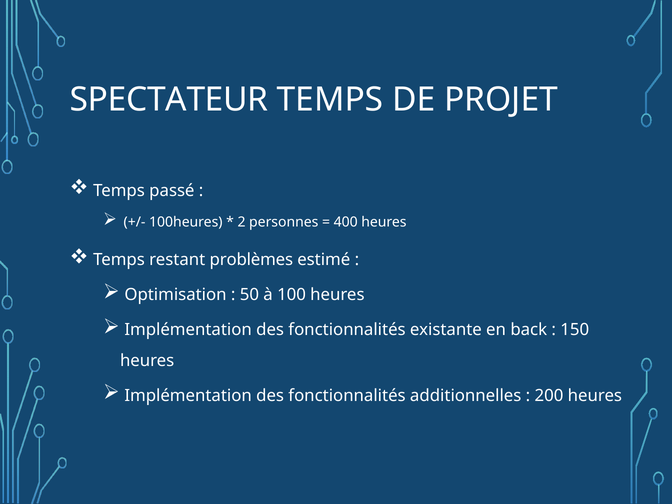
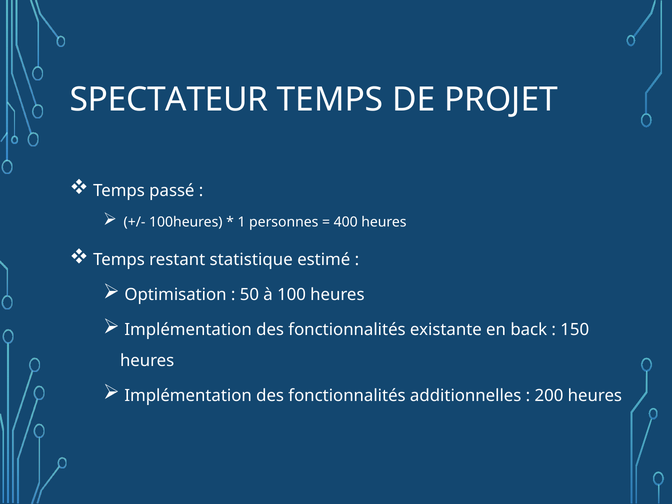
2: 2 -> 1
problèmes: problèmes -> statistique
